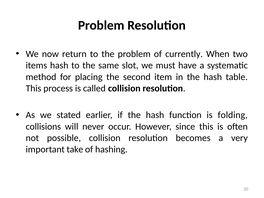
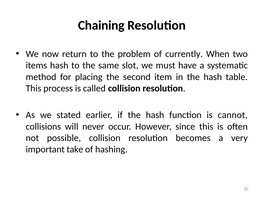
Problem at (101, 25): Problem -> Chaining
folding: folding -> cannot
